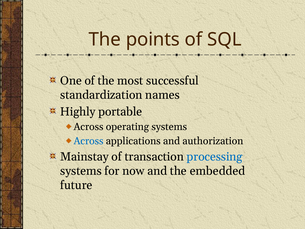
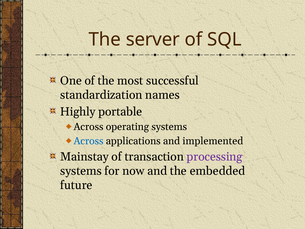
points: points -> server
authorization: authorization -> implemented
processing colour: blue -> purple
